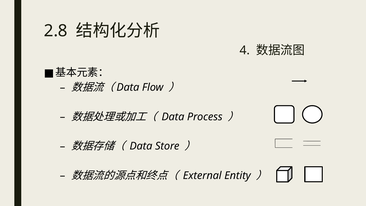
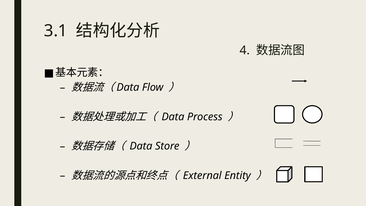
2.8: 2.8 -> 3.1
